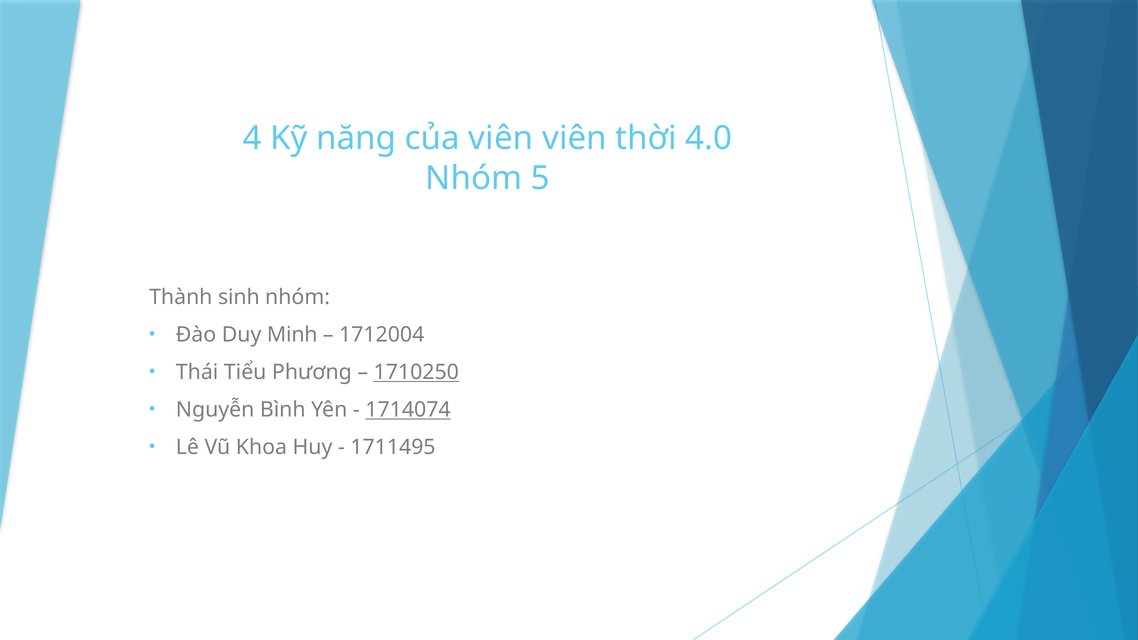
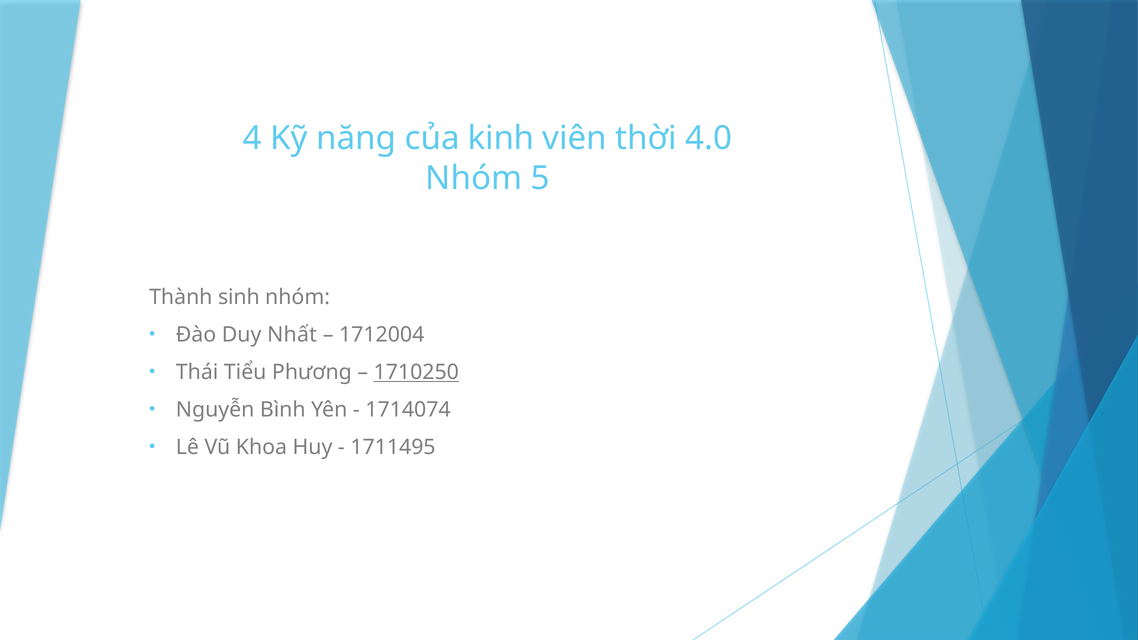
của viên: viên -> kinh
Minh: Minh -> Nhất
1714074 underline: present -> none
